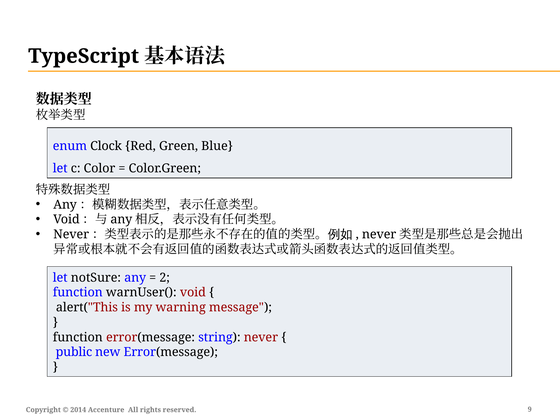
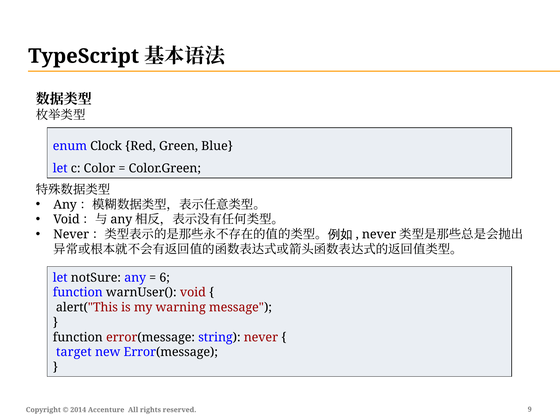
2: 2 -> 6
public: public -> target
